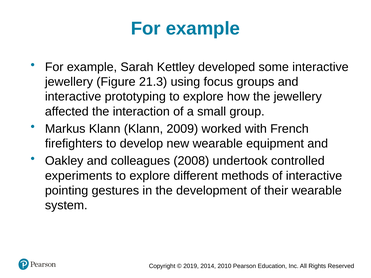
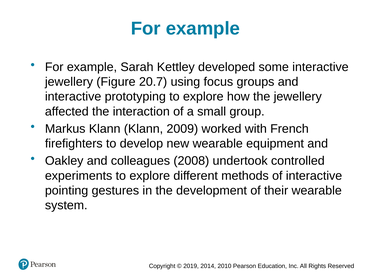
21.3: 21.3 -> 20.7
